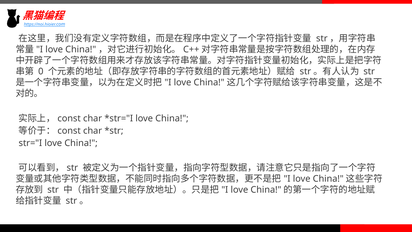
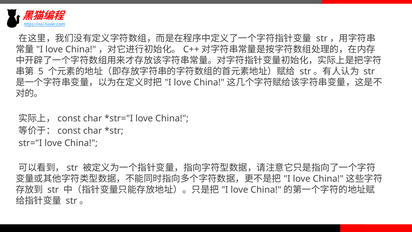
0: 0 -> 5
